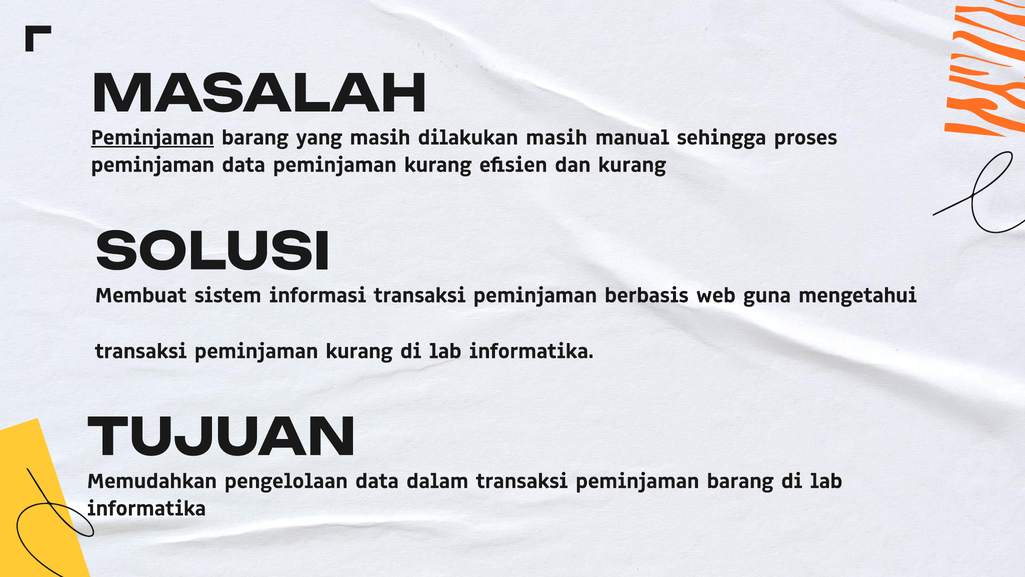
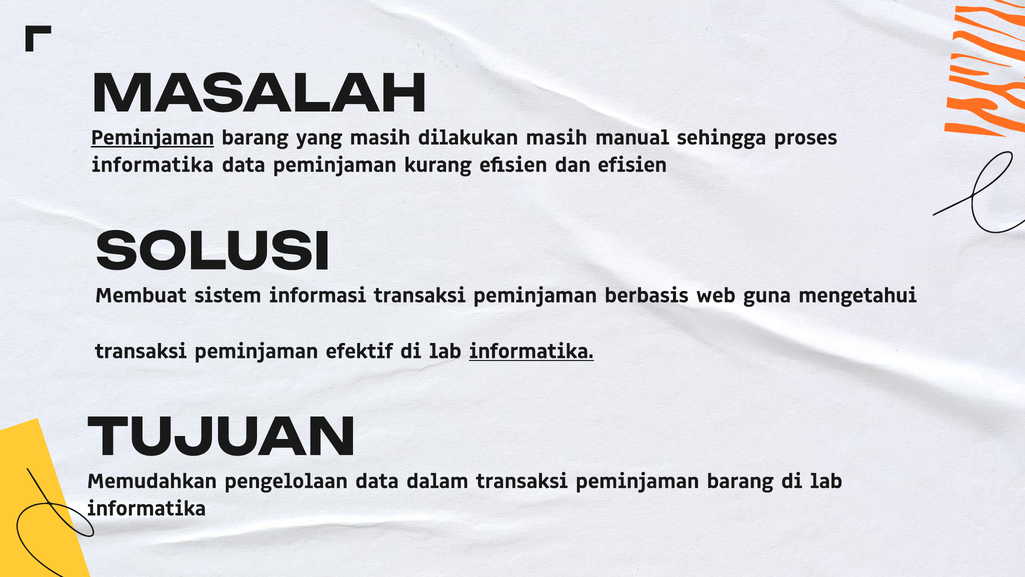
peminjaman at (153, 164): peminjaman -> informatika
dan kurang: kurang -> efisien
transaksi peminjaman kurang: kurang -> efektif
informatika at (531, 350) underline: none -> present
